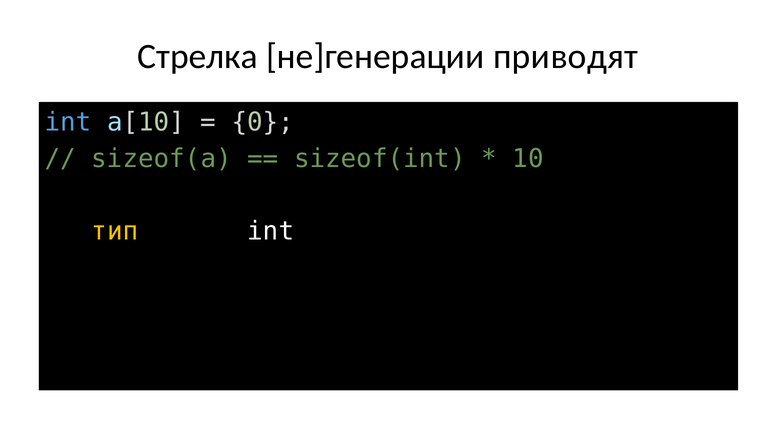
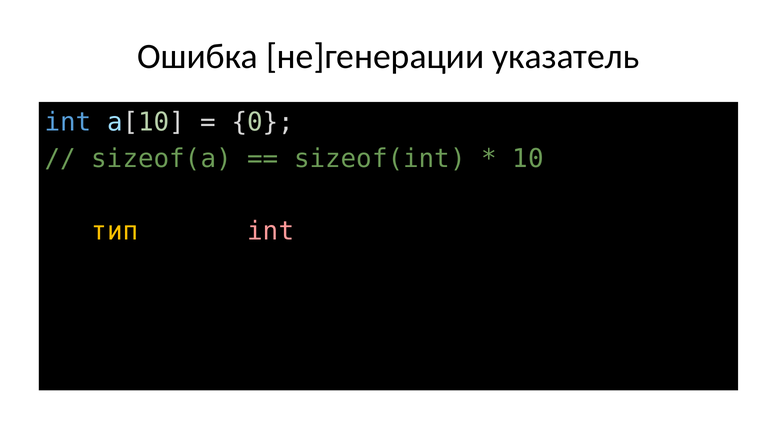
Стрелка: Стрелка -> Ошибка
не]генерации приводят: приводят -> указатель
int at (271, 231) colour: white -> pink
